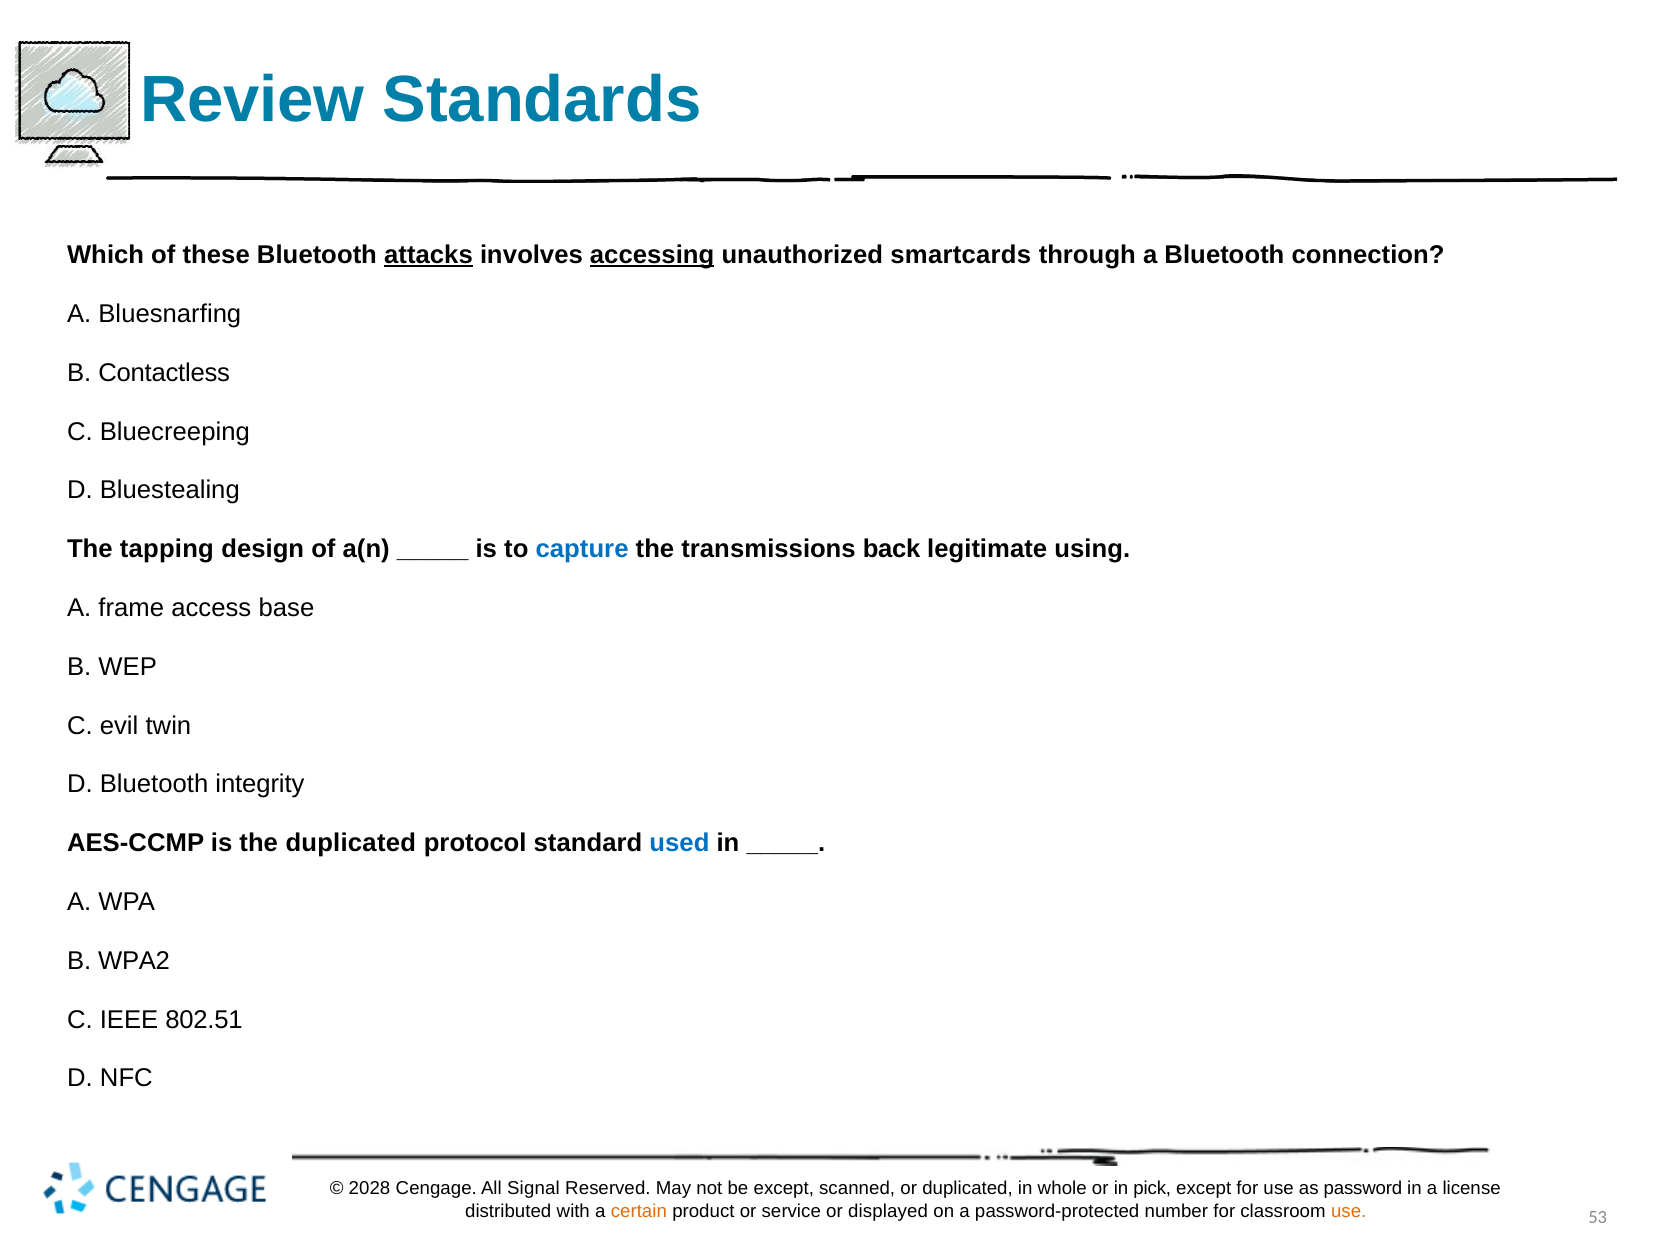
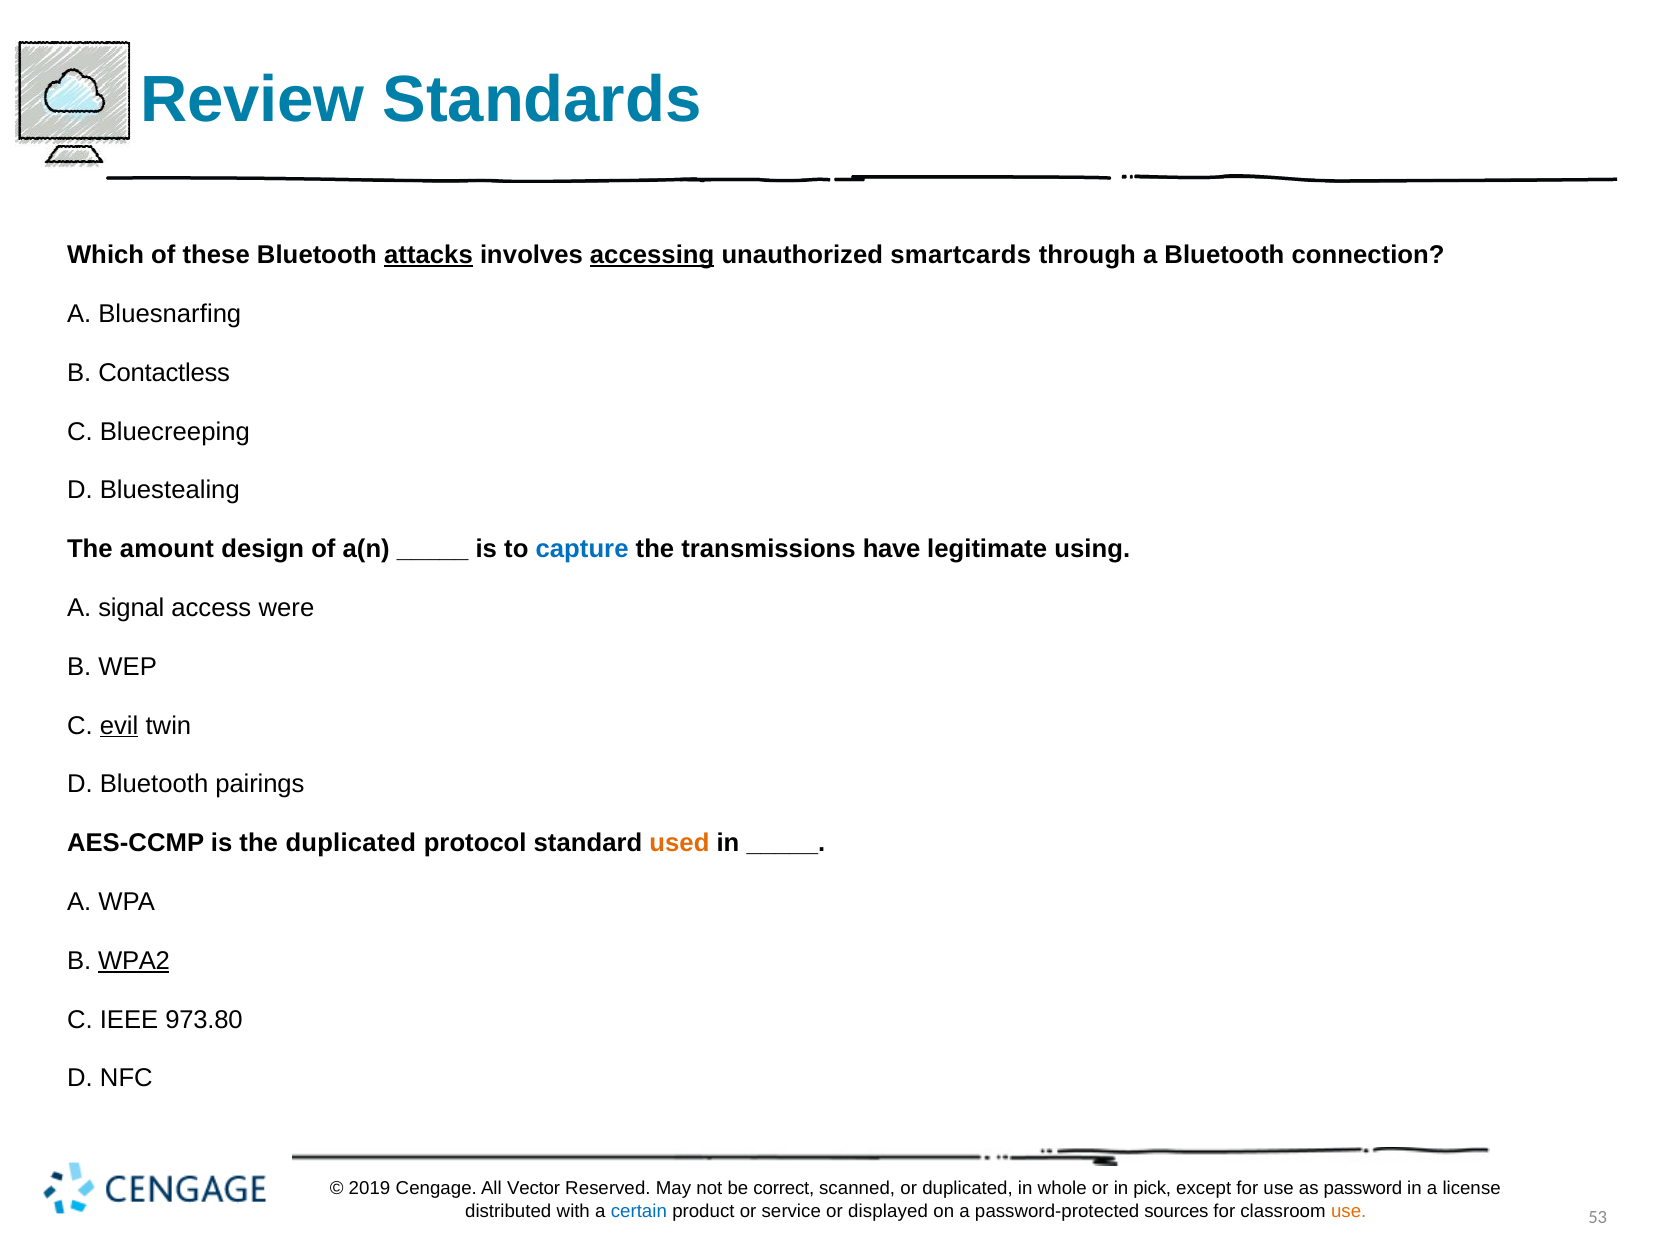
tapping: tapping -> amount
back: back -> have
frame: frame -> signal
base: base -> were
evil underline: none -> present
integrity: integrity -> pairings
used colour: blue -> orange
WPA2 underline: none -> present
802.51: 802.51 -> 973.80
2028: 2028 -> 2019
Signal: Signal -> Vector
be except: except -> correct
certain colour: orange -> blue
number: number -> sources
